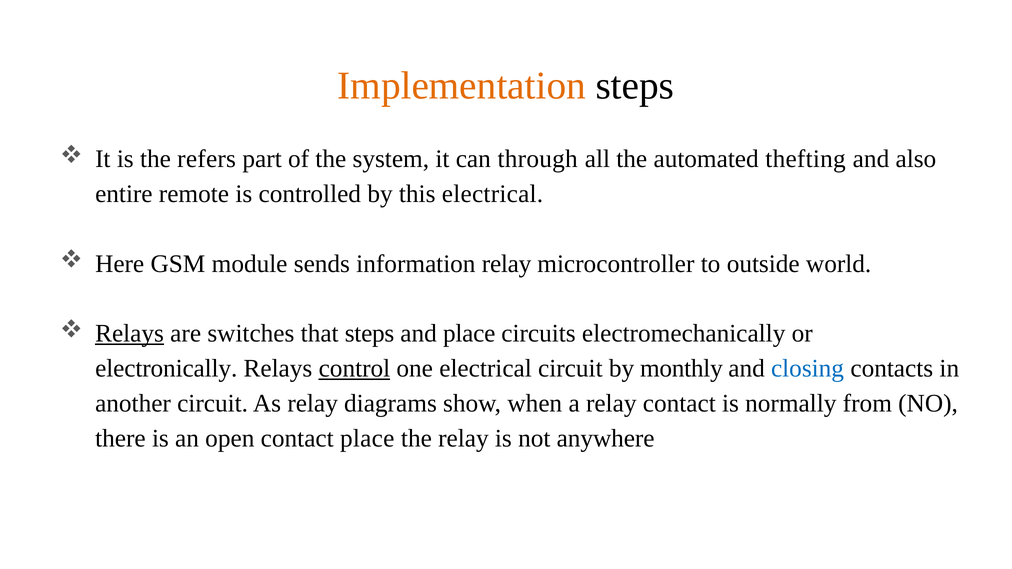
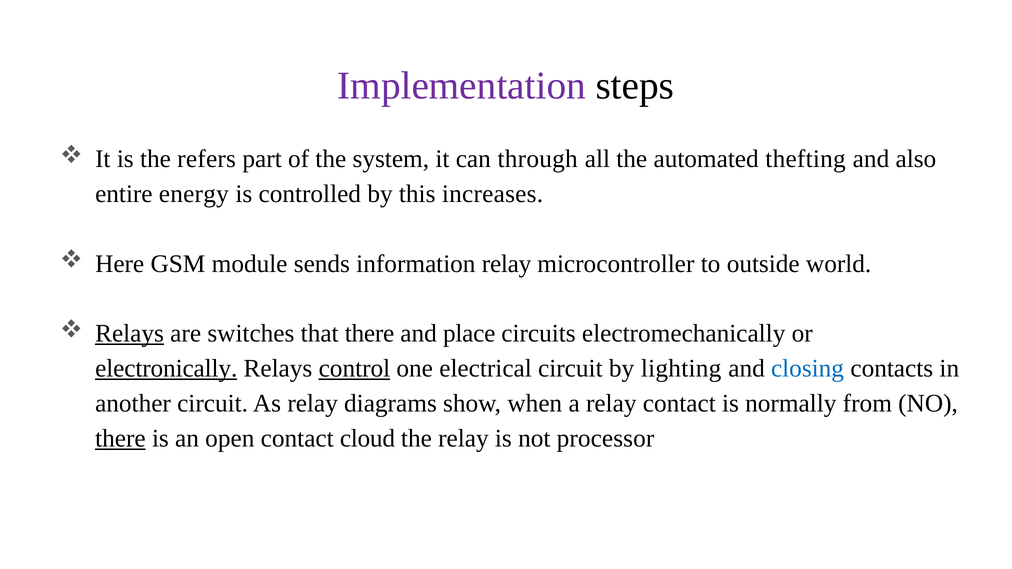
Implementation colour: orange -> purple
remote: remote -> energy
this electrical: electrical -> increases
that steps: steps -> there
electronically underline: none -> present
monthly: monthly -> lighting
there at (120, 438) underline: none -> present
contact place: place -> cloud
anywhere: anywhere -> processor
